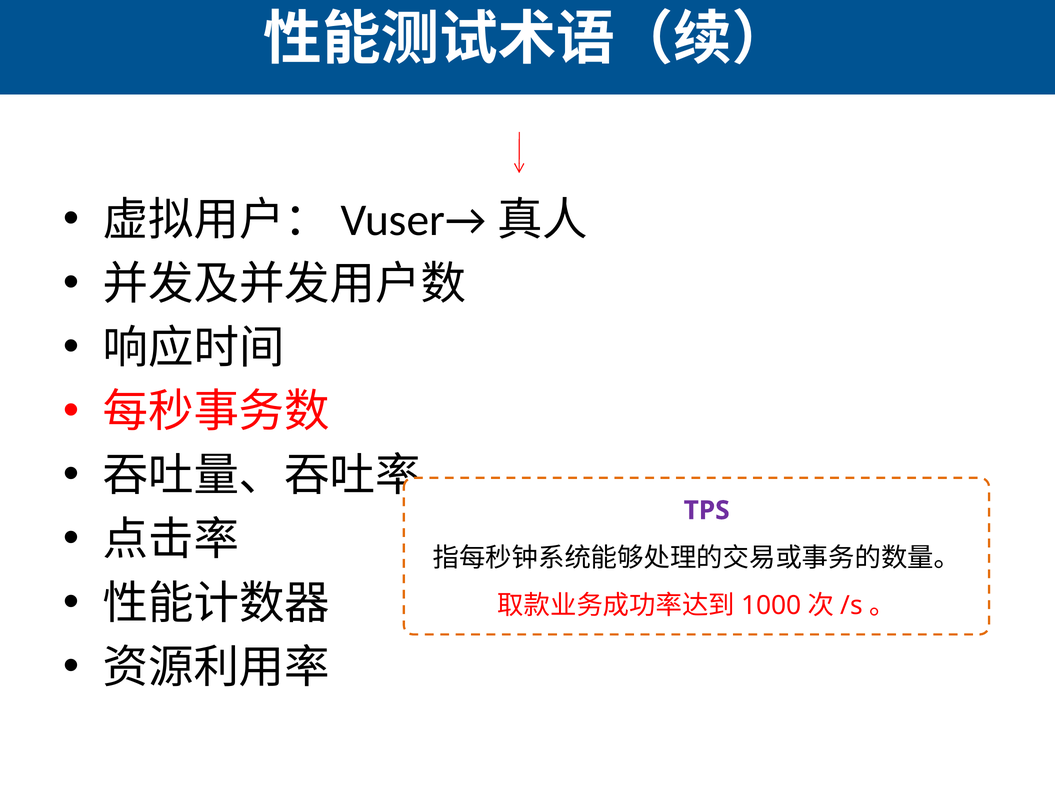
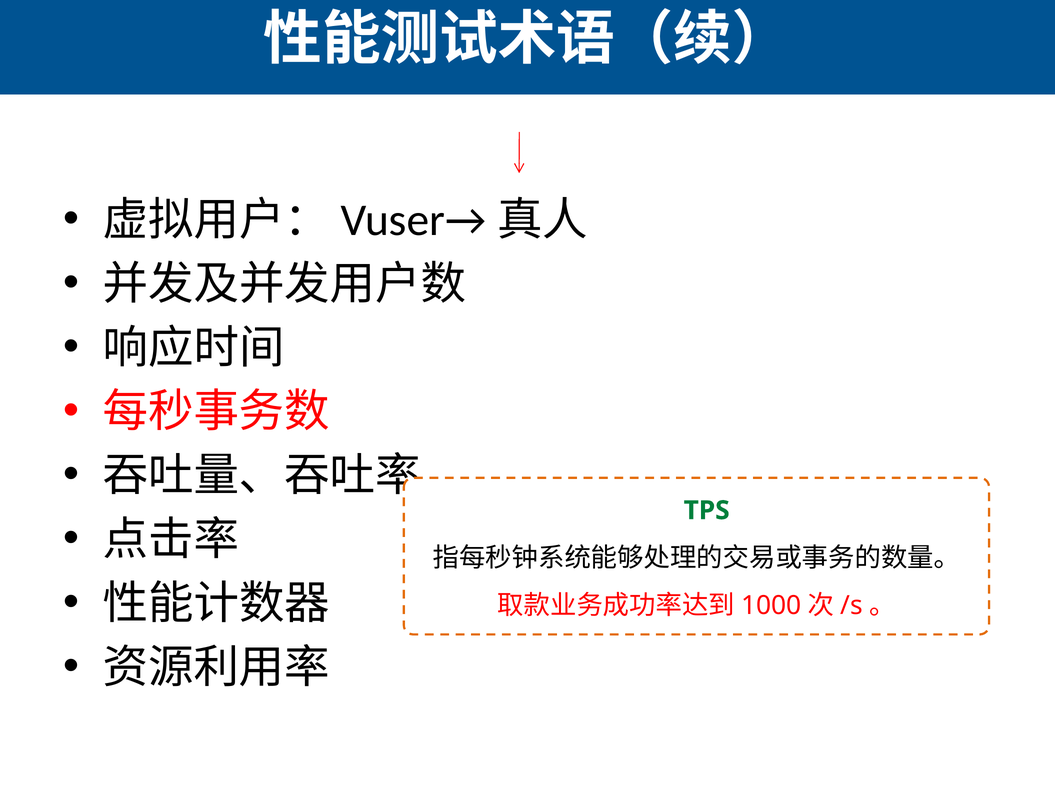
TPS colour: purple -> green
